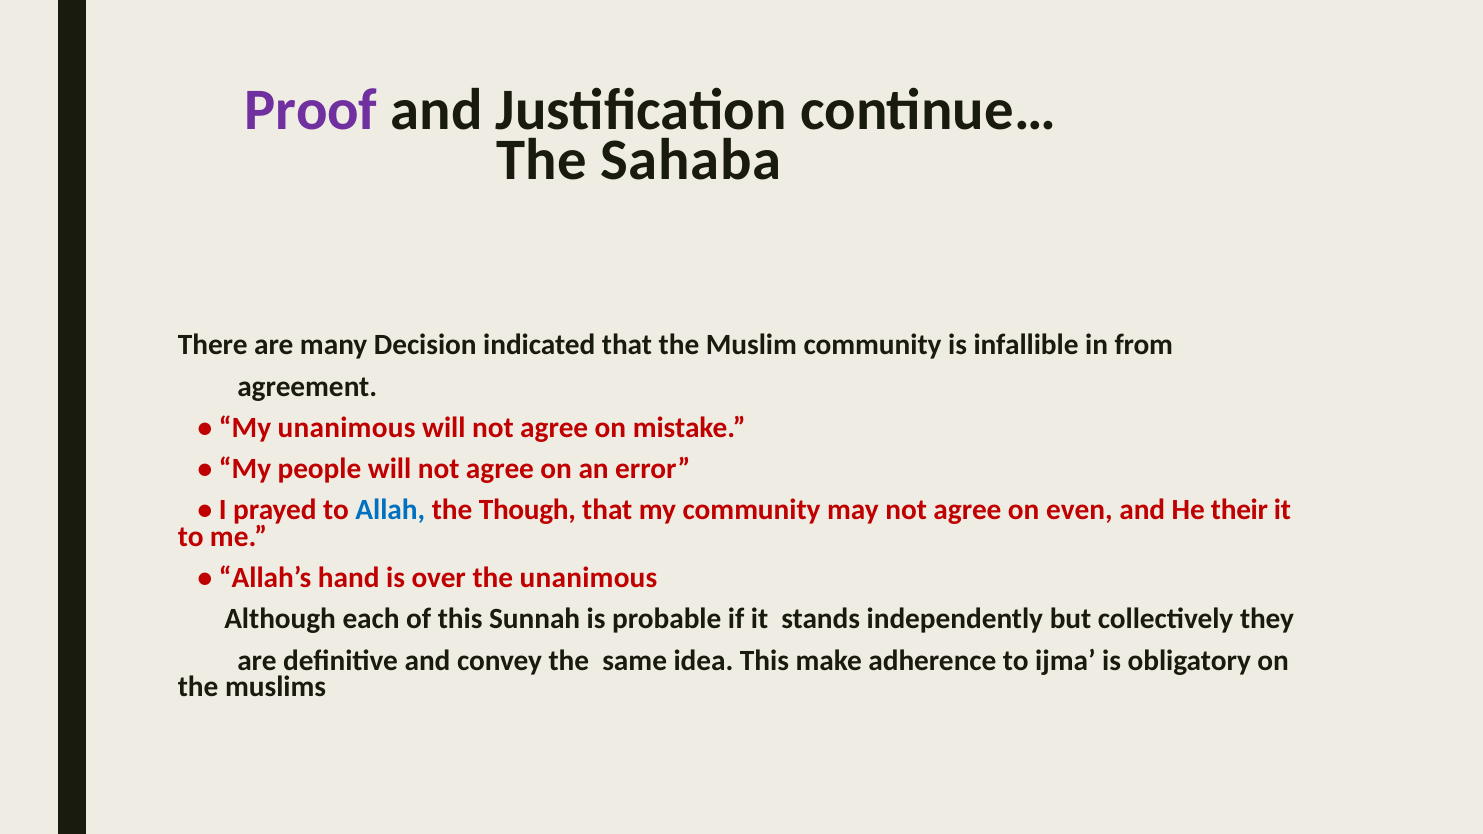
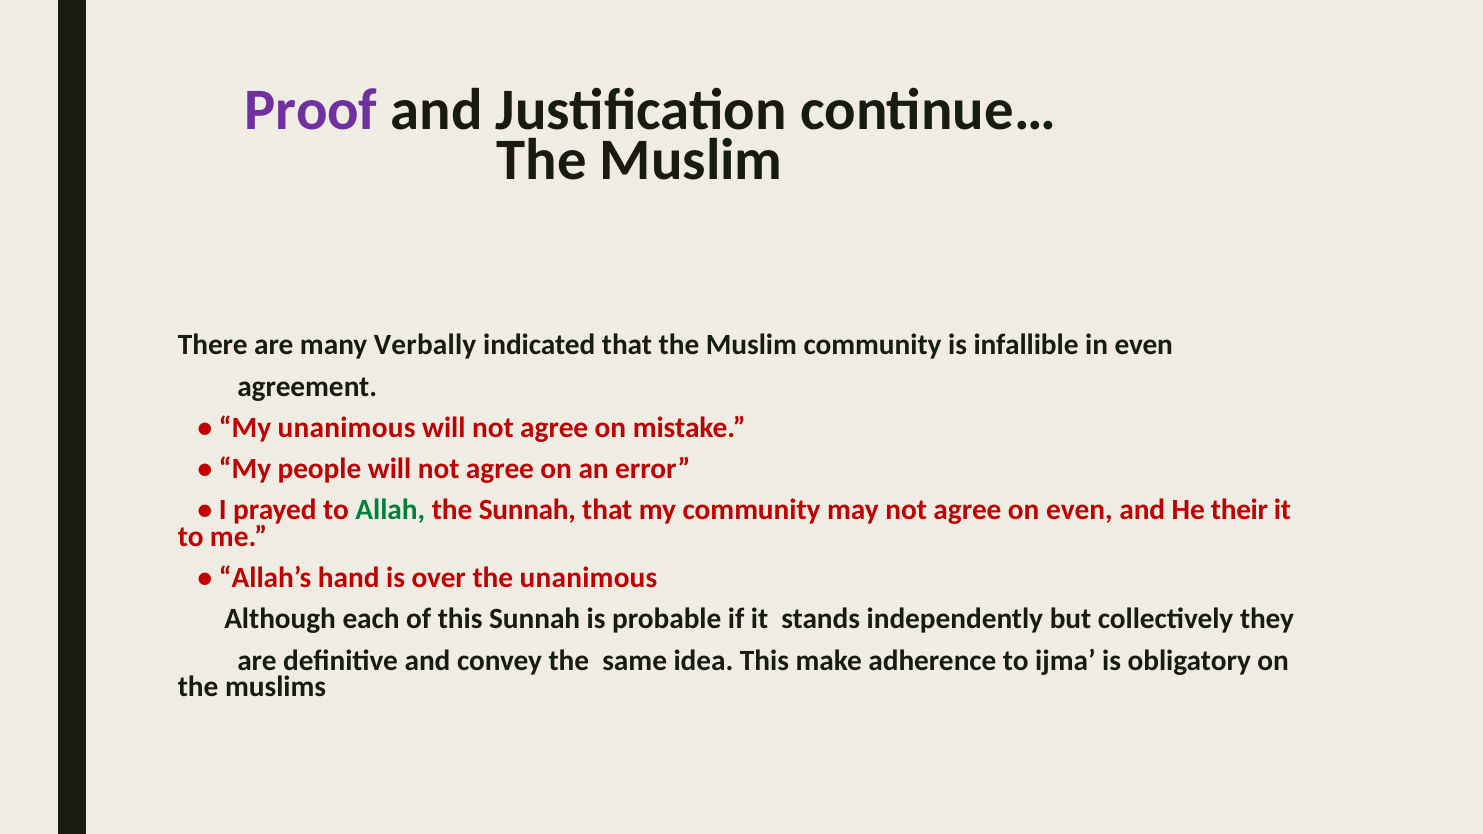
Sahaba at (691, 160): Sahaba -> Muslim
Decision: Decision -> Verbally
in from: from -> even
Allah colour: blue -> green
the Though: Though -> Sunnah
